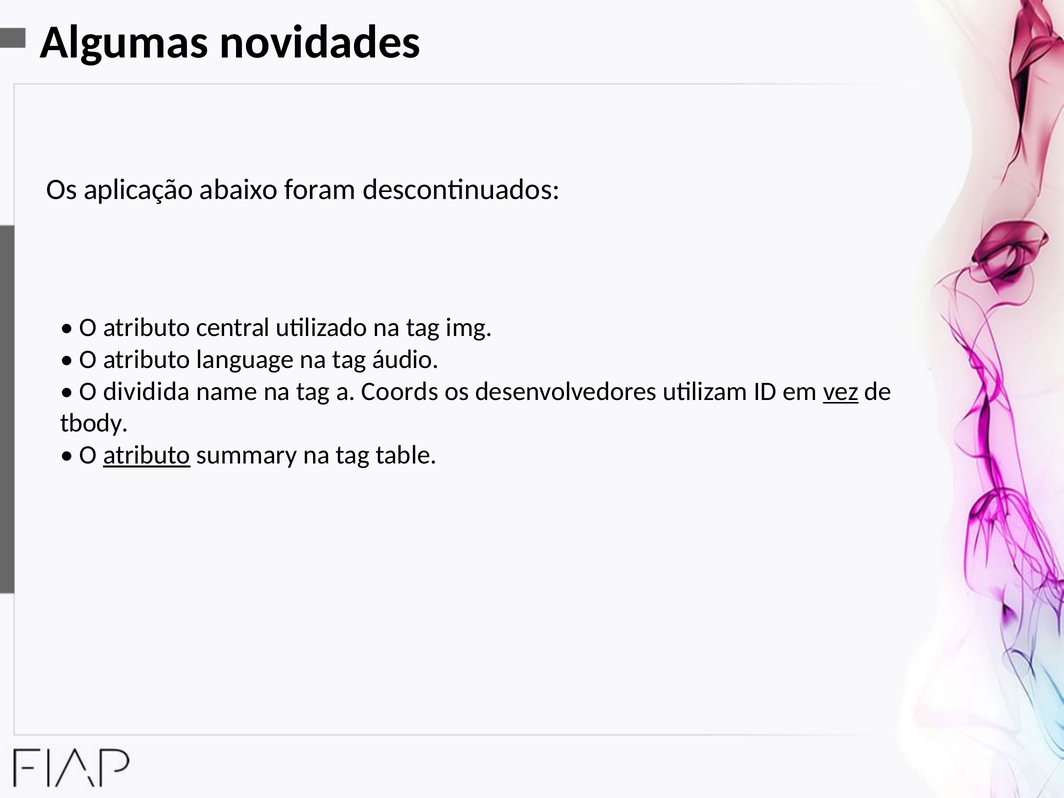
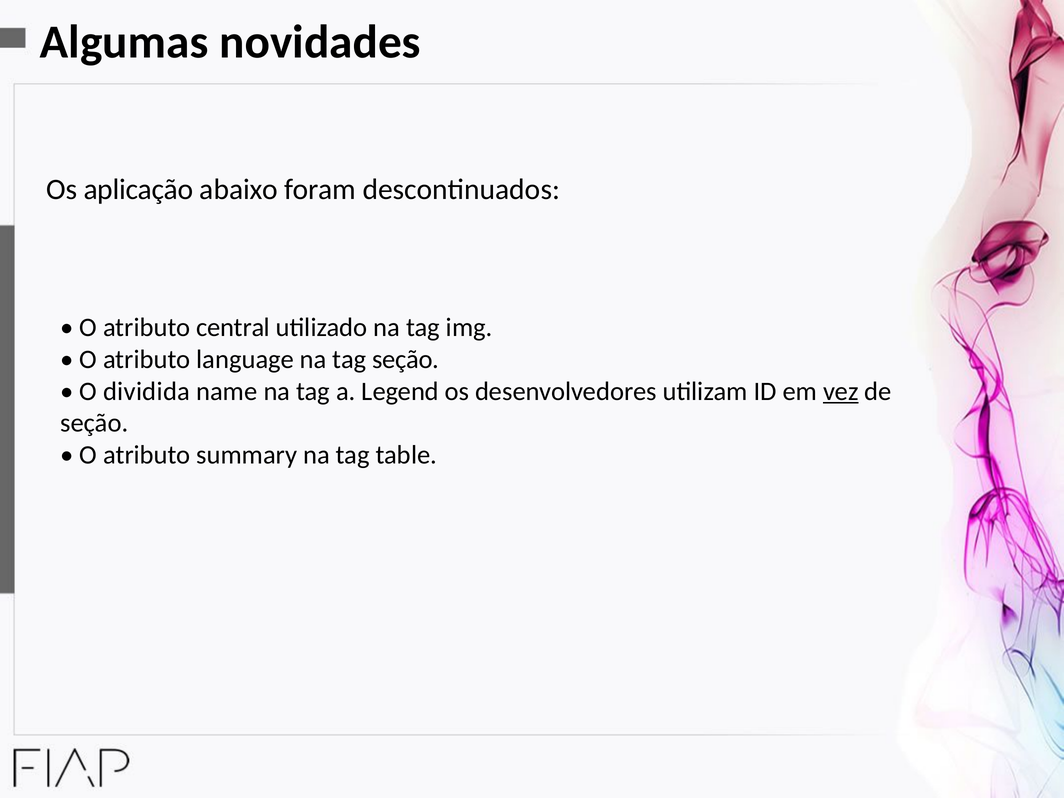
tag áudio: áudio -> seção
Coords: Coords -> Legend
tbody at (94, 423): tbody -> seção
atributo at (147, 455) underline: present -> none
